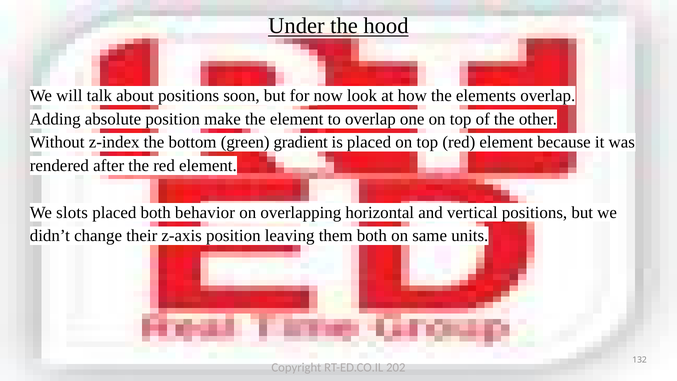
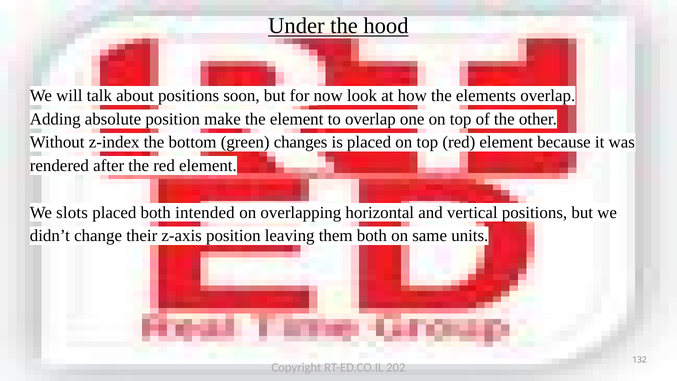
gradient: gradient -> changes
behavior: behavior -> intended
